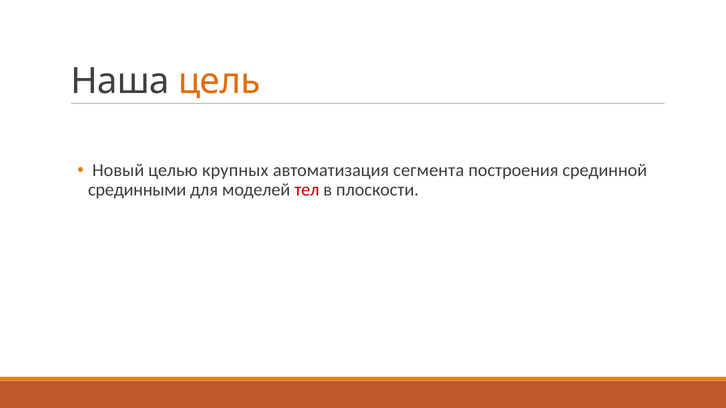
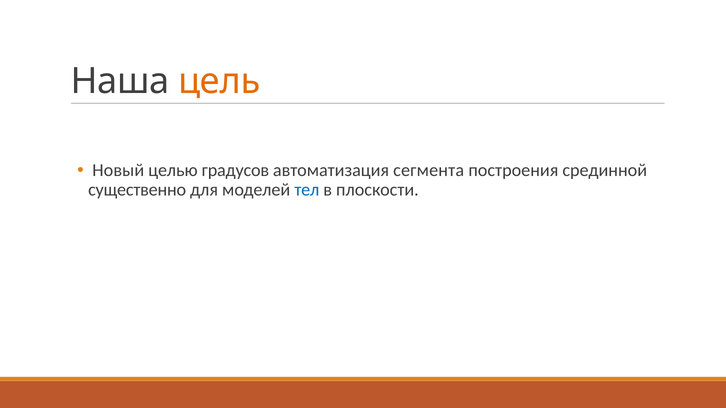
крупных: крупных -> градусов
срединными: срединными -> существенно
тел colour: red -> blue
